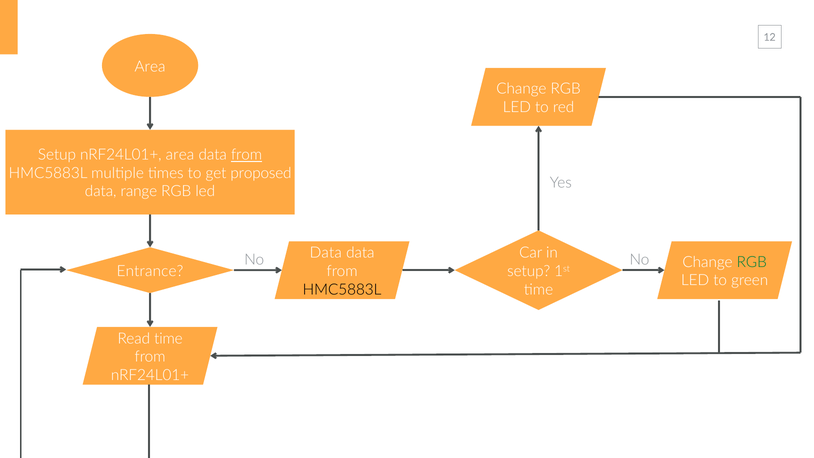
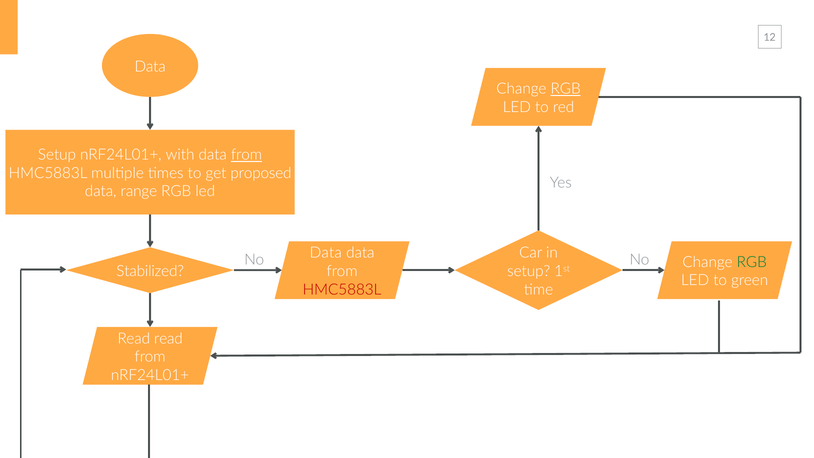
Area at (150, 66): Area -> Data
RGB at (566, 89) underline: none -> present
nRF24L01+ area: area -> with
Entrance: Entrance -> Stabilized
HMC5883L at (342, 290) colour: black -> red
Read time: time -> read
